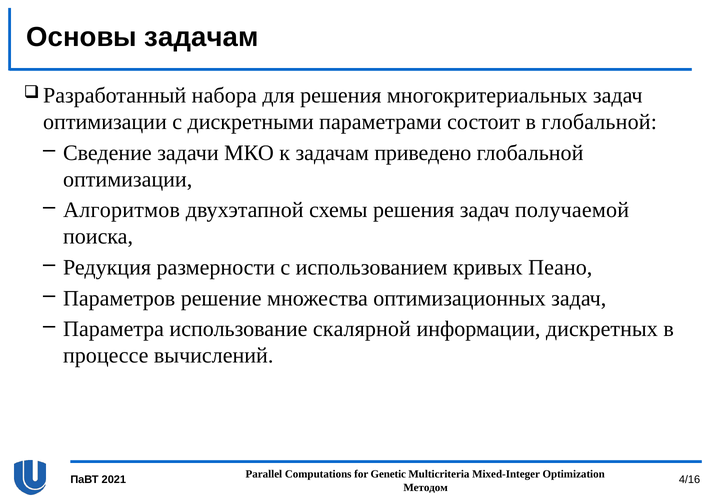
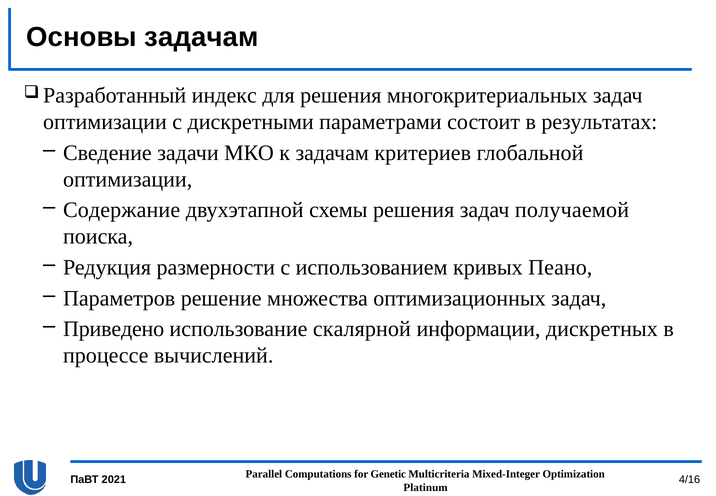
набора: набора -> индекс
в глобальной: глобальной -> результатах
приведено: приведено -> критериев
Алгоритмов: Алгоритмов -> Содержание
Параметра: Параметра -> Приведено
Методом: Методом -> Platinum
